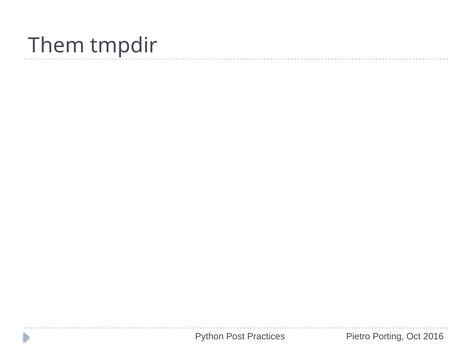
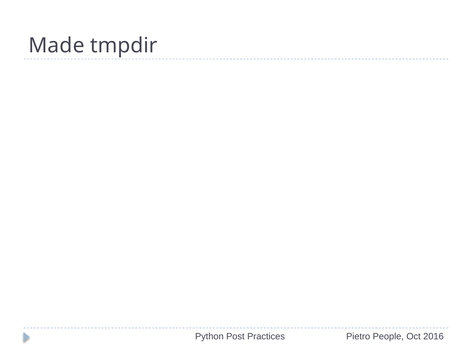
Them: Them -> Made
Porting: Porting -> People
